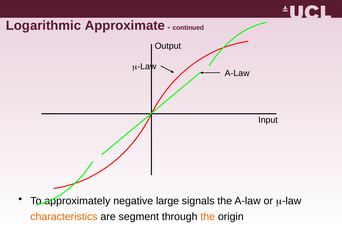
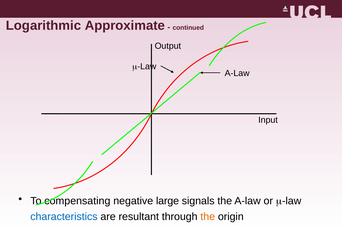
approximately: approximately -> compensating
characteristics colour: orange -> blue
segment: segment -> resultant
